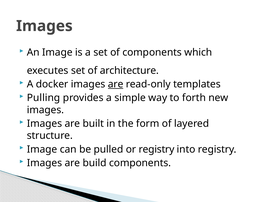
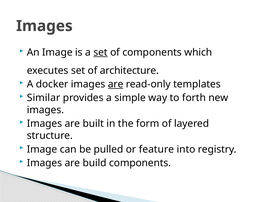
set at (101, 52) underline: none -> present
Pulling: Pulling -> Similar
or registry: registry -> feature
